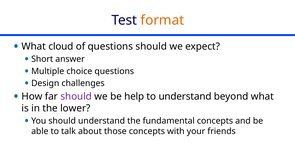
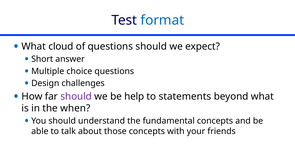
format colour: orange -> blue
to understand: understand -> statements
lower: lower -> when
